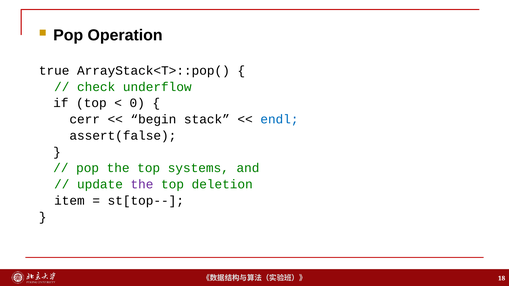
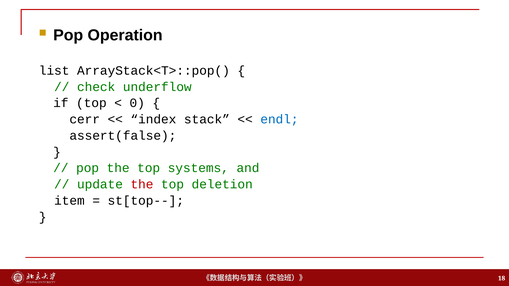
true: true -> list
begin: begin -> index
the at (142, 185) colour: purple -> red
